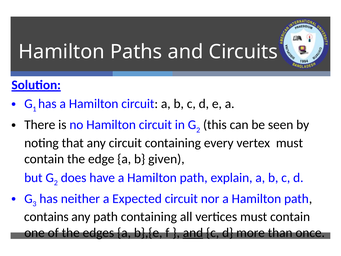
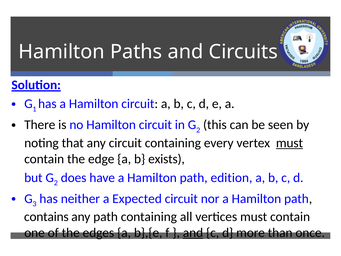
must at (289, 143) underline: none -> present
given: given -> exists
explain: explain -> edition
